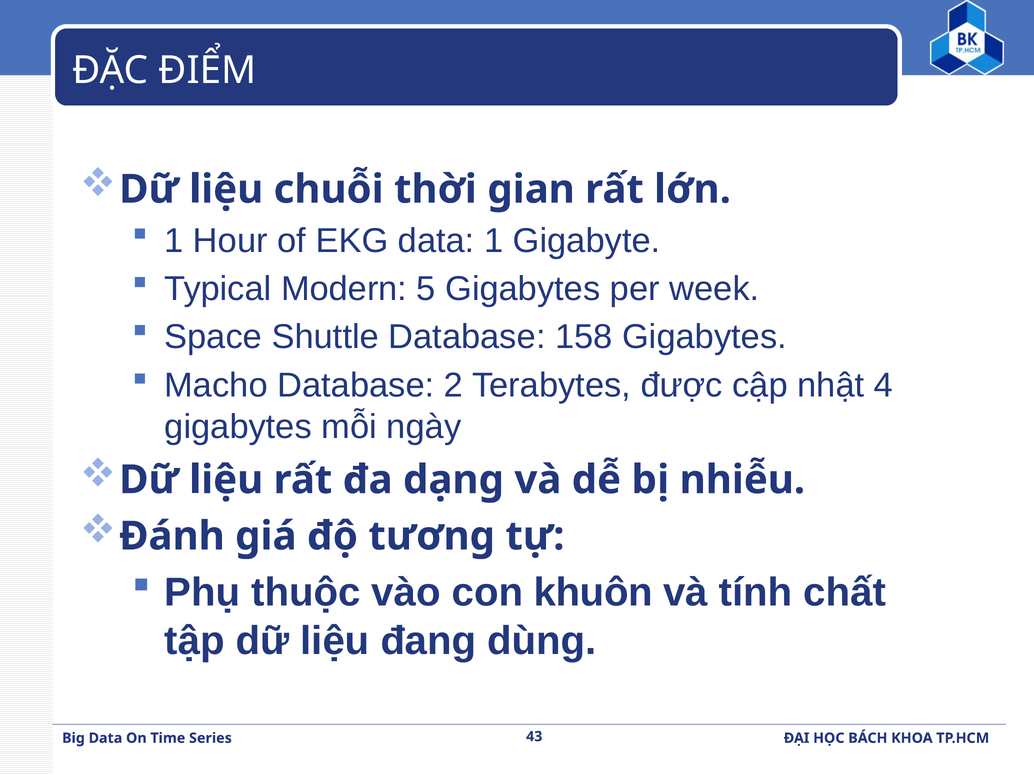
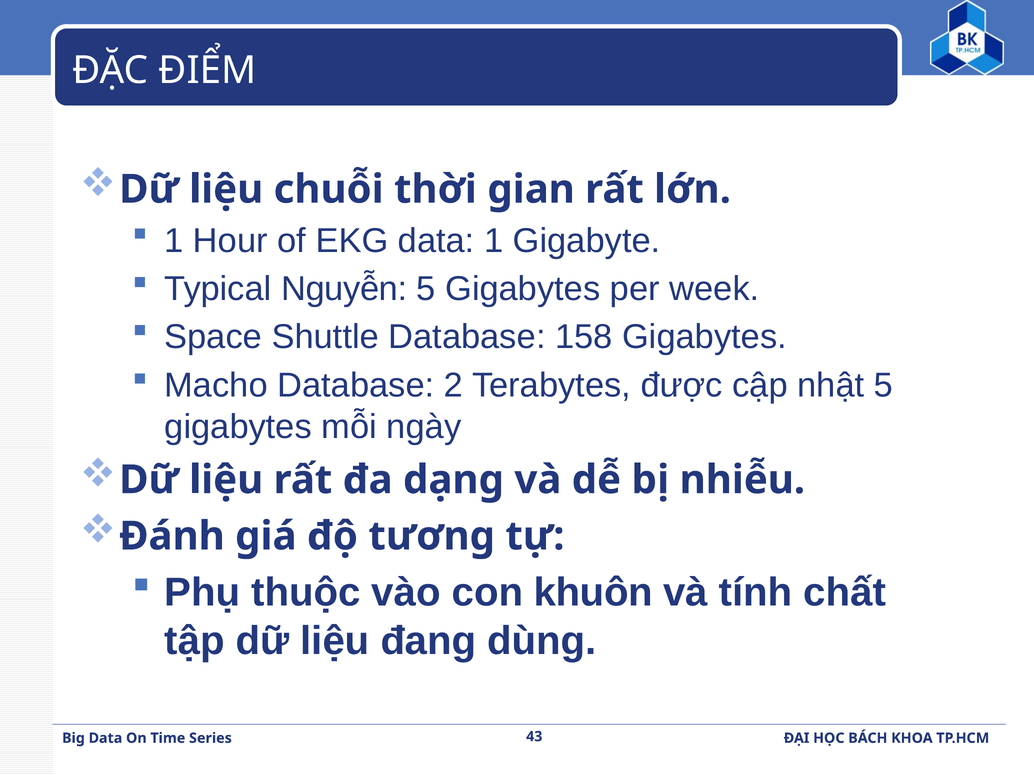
Modern: Modern -> Nguyễn
nhật 4: 4 -> 5
